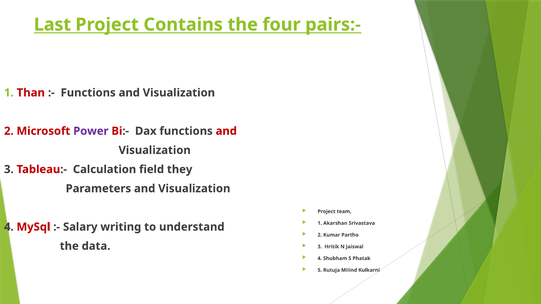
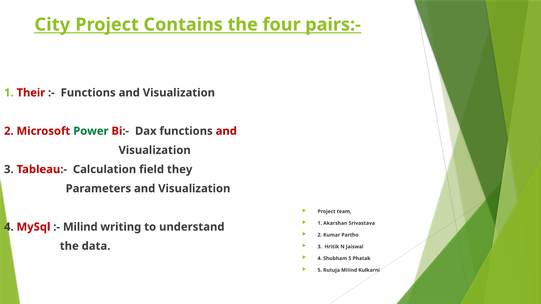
Last: Last -> City
Than: Than -> Their
Power colour: purple -> green
Salary at (80, 227): Salary -> Milind
